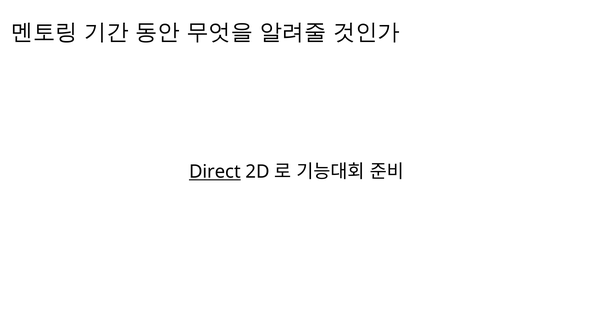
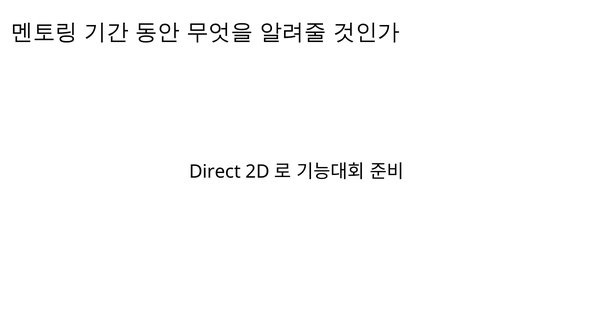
Direct underline: present -> none
